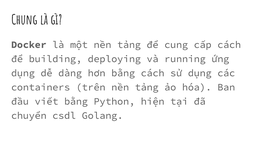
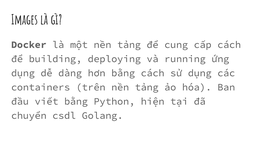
Chung: Chung -> Images
